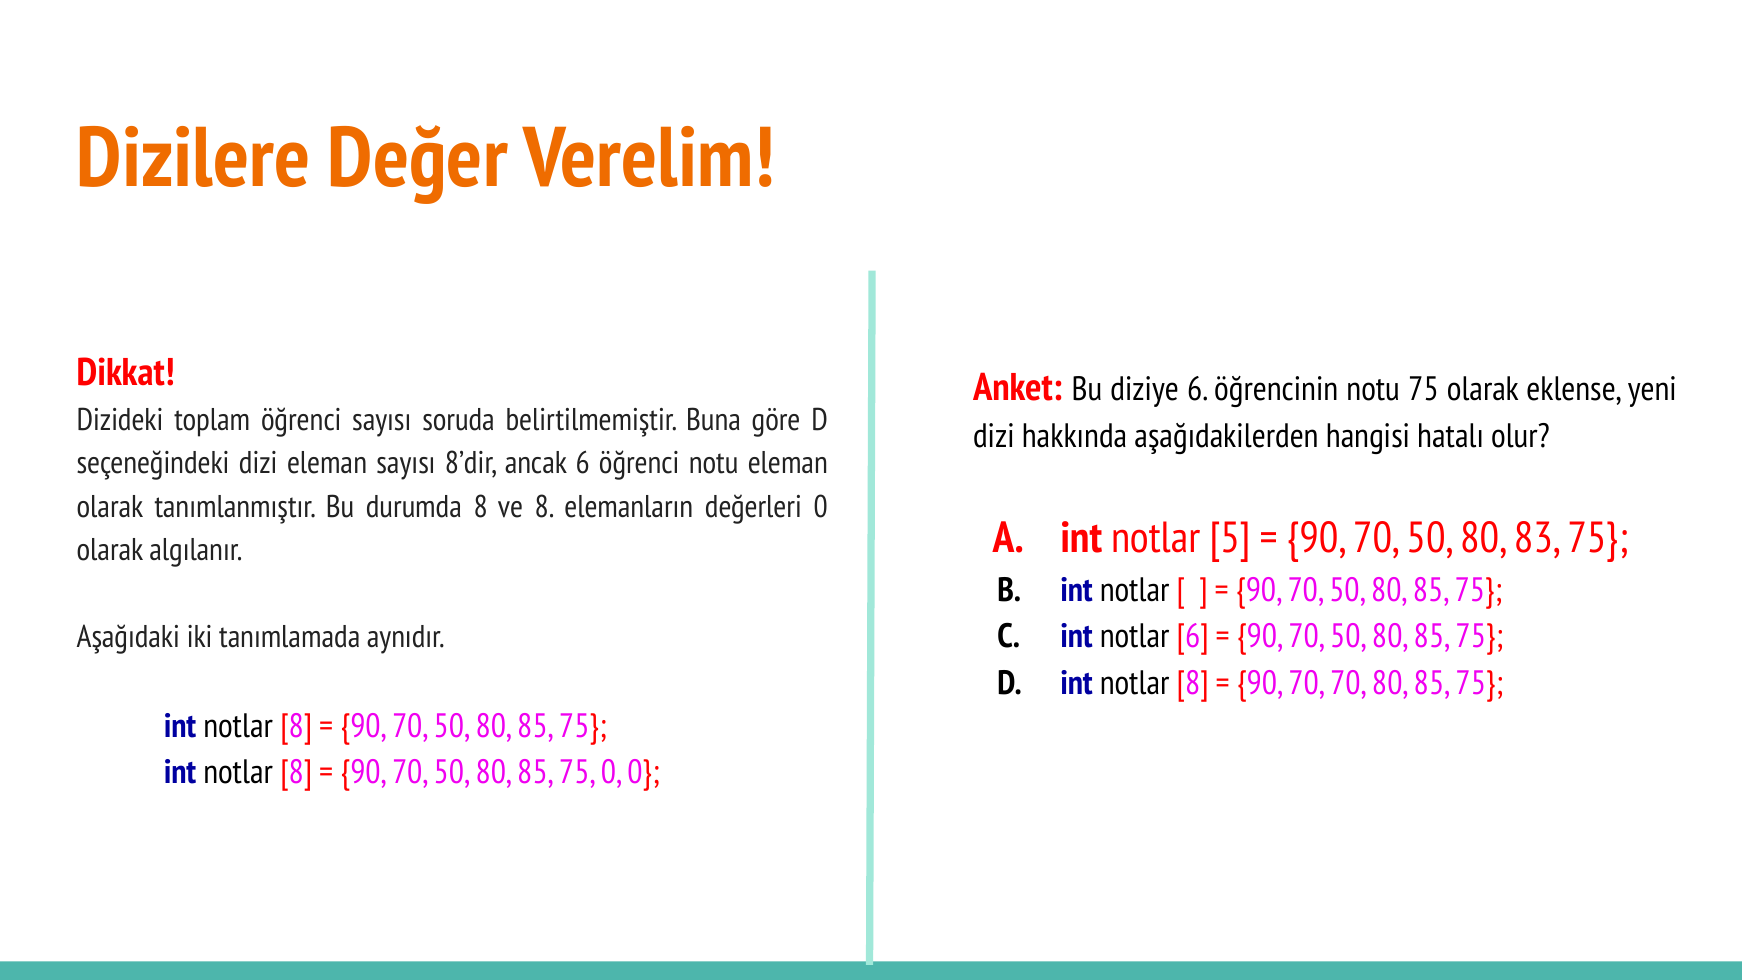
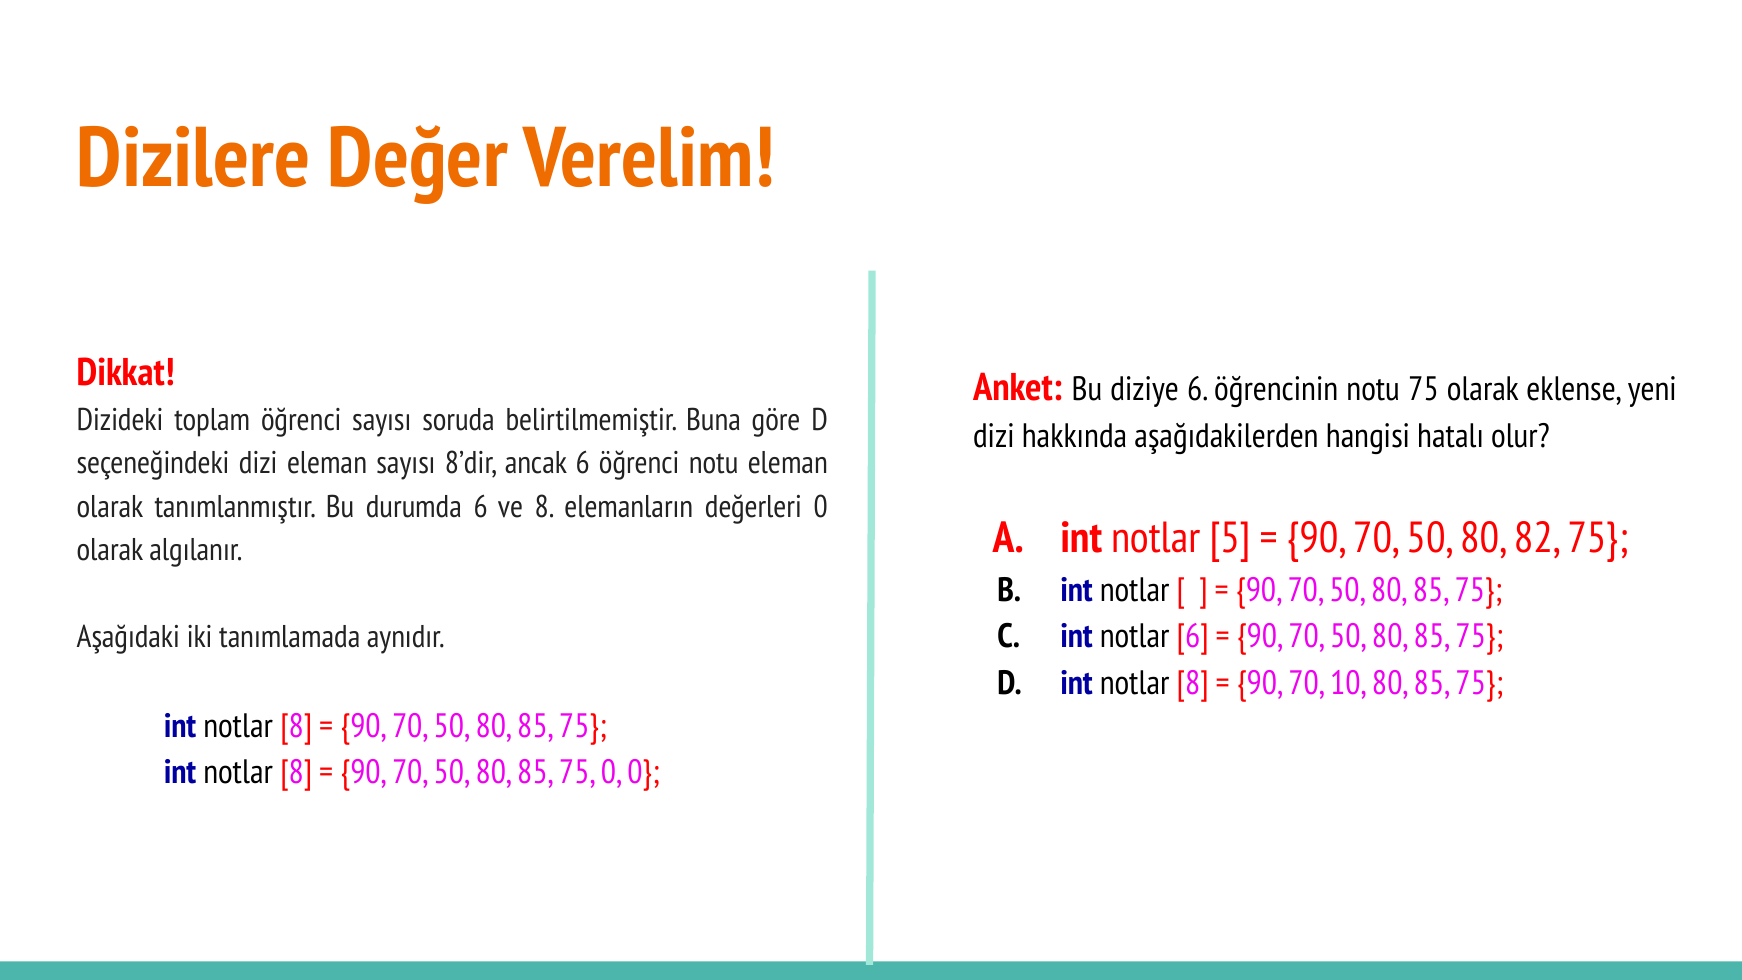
durumda 8: 8 -> 6
83: 83 -> 82
70 70: 70 -> 10
